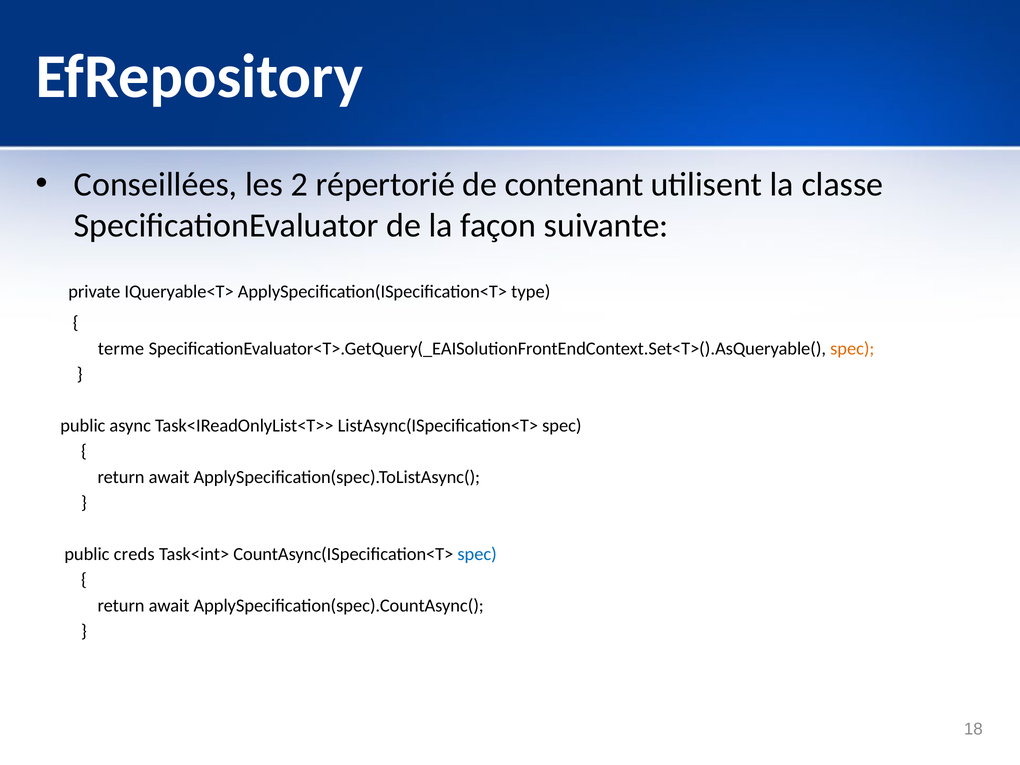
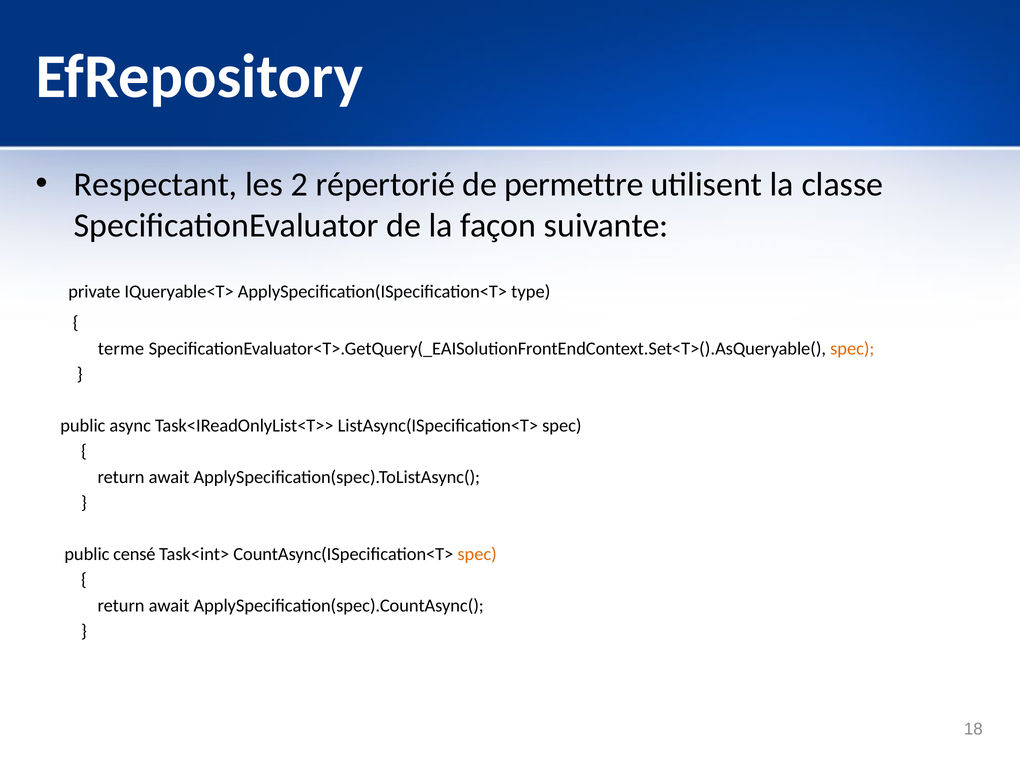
Conseillées: Conseillées -> Respectant
contenant: contenant -> permettre
creds: creds -> censé
spec at (477, 554) colour: blue -> orange
